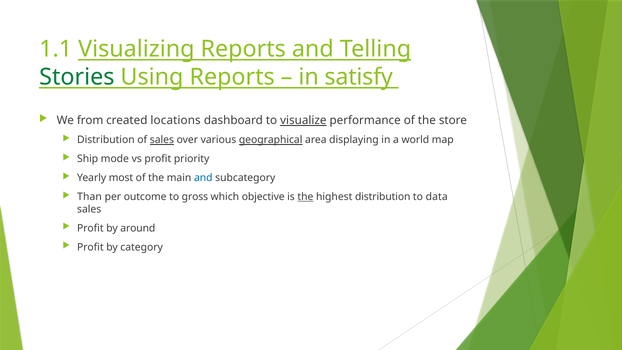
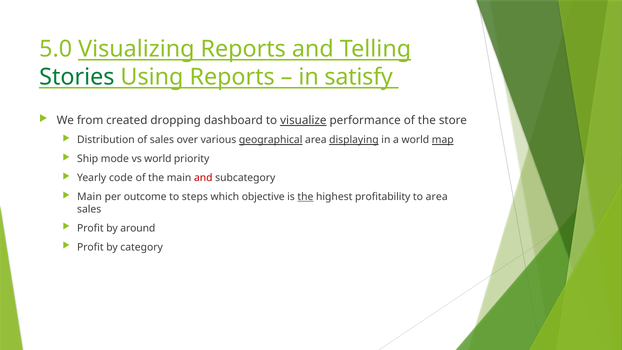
1.1: 1.1 -> 5.0
locations: locations -> dropping
sales at (162, 140) underline: present -> none
displaying underline: none -> present
map underline: none -> present
vs profit: profit -> world
most: most -> code
and at (203, 178) colour: blue -> red
Than at (89, 197): Than -> Main
gross: gross -> steps
highest distribution: distribution -> profitability
to data: data -> area
